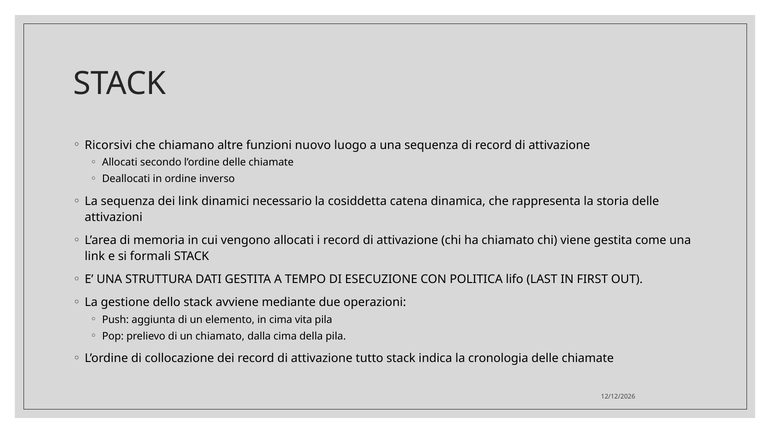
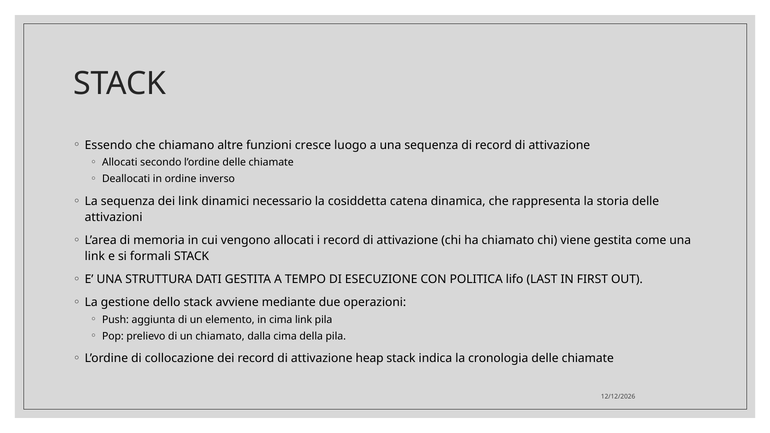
Ricorsivi: Ricorsivi -> Essendo
nuovo: nuovo -> cresce
cima vita: vita -> link
tutto: tutto -> heap
